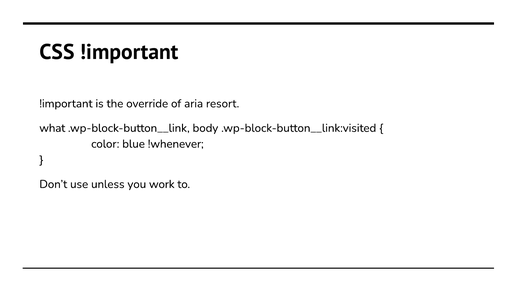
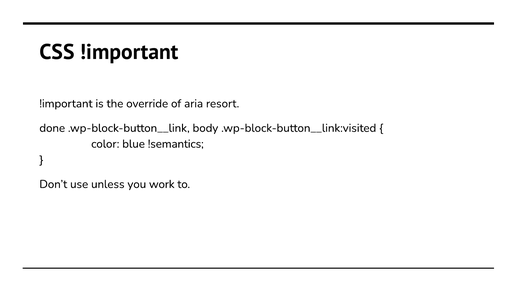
what: what -> done
!whenever: !whenever -> !semantics
